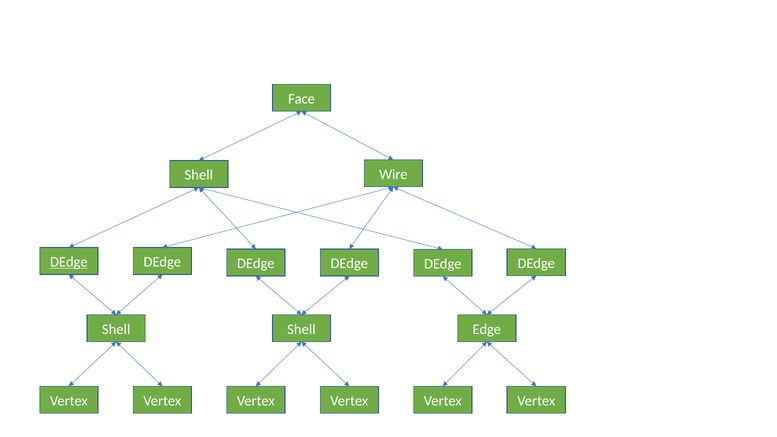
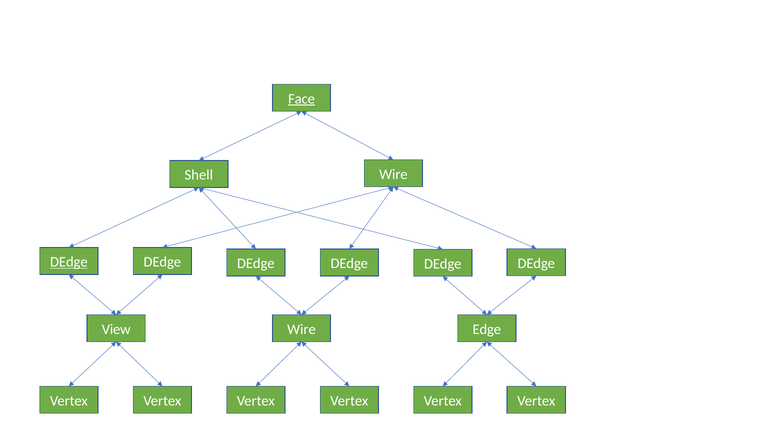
Face underline: none -> present
Shell at (116, 329): Shell -> View
Shell at (301, 329): Shell -> Wire
